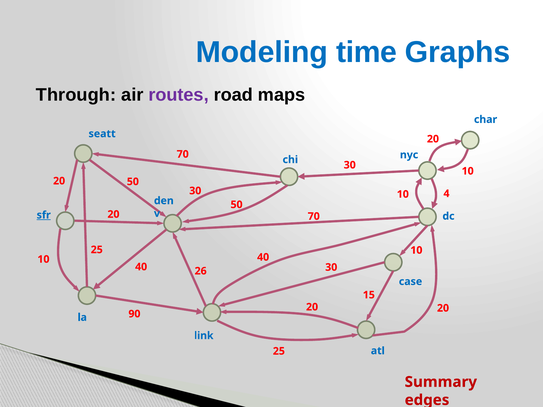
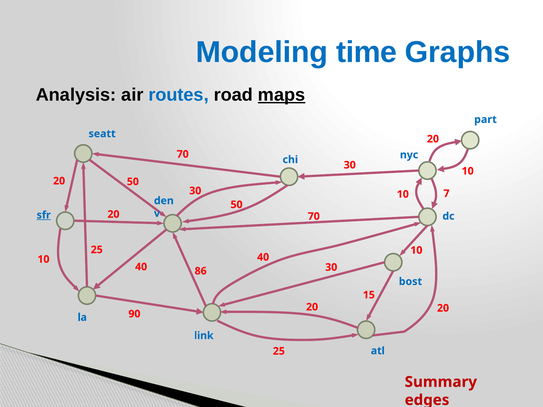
Through: Through -> Analysis
routes colour: purple -> blue
maps underline: none -> present
char: char -> part
4: 4 -> 7
26: 26 -> 86
case: case -> bost
